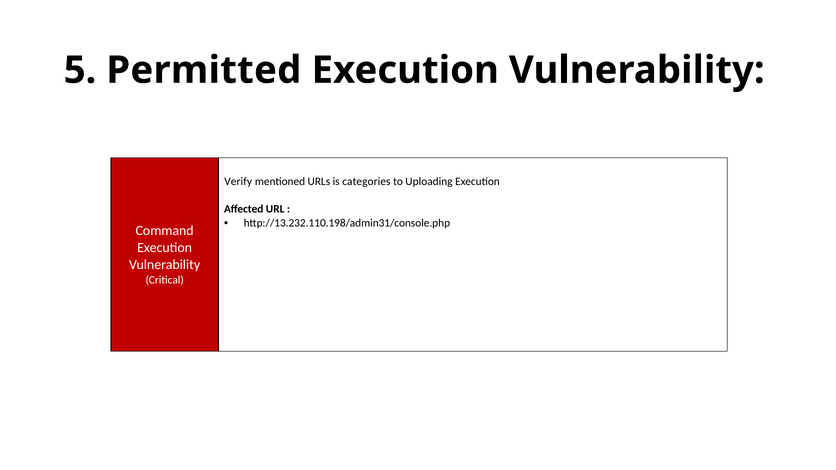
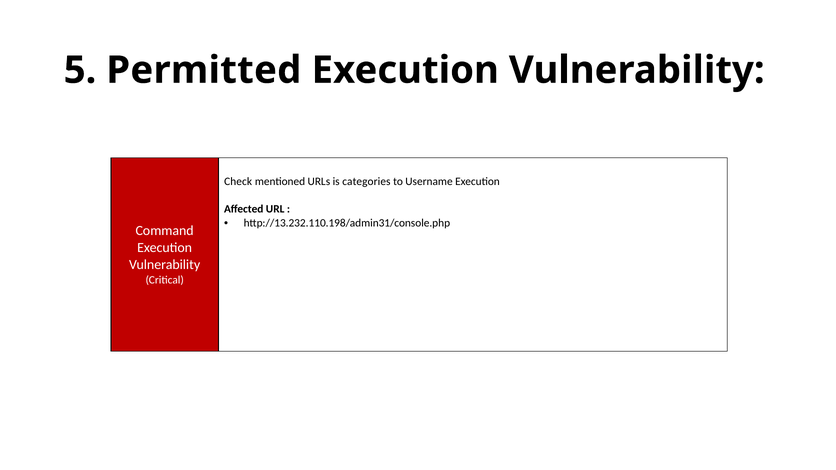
Verify: Verify -> Check
Uploading: Uploading -> Username
